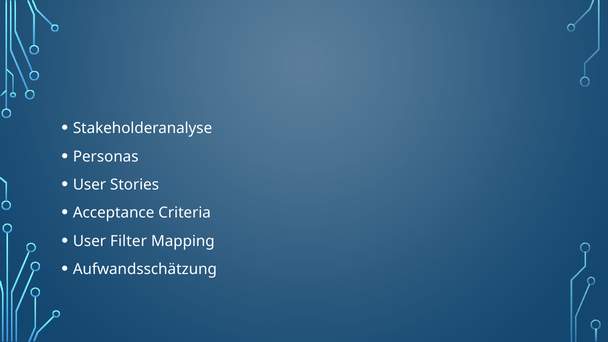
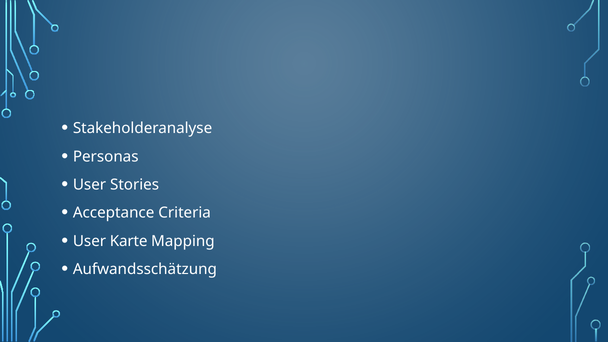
Filter: Filter -> Karte
